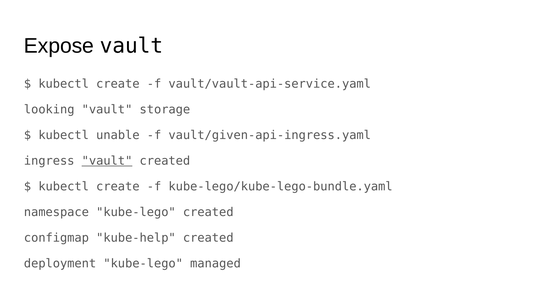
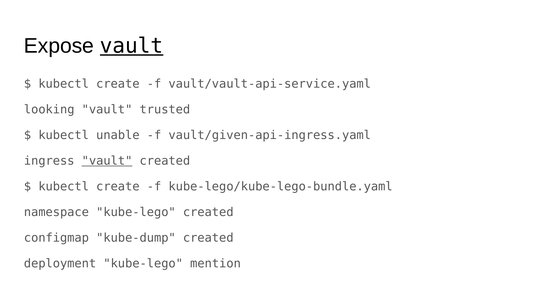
vault at (132, 46) underline: none -> present
storage: storage -> trusted
kube-help: kube-help -> kube-dump
managed: managed -> mention
